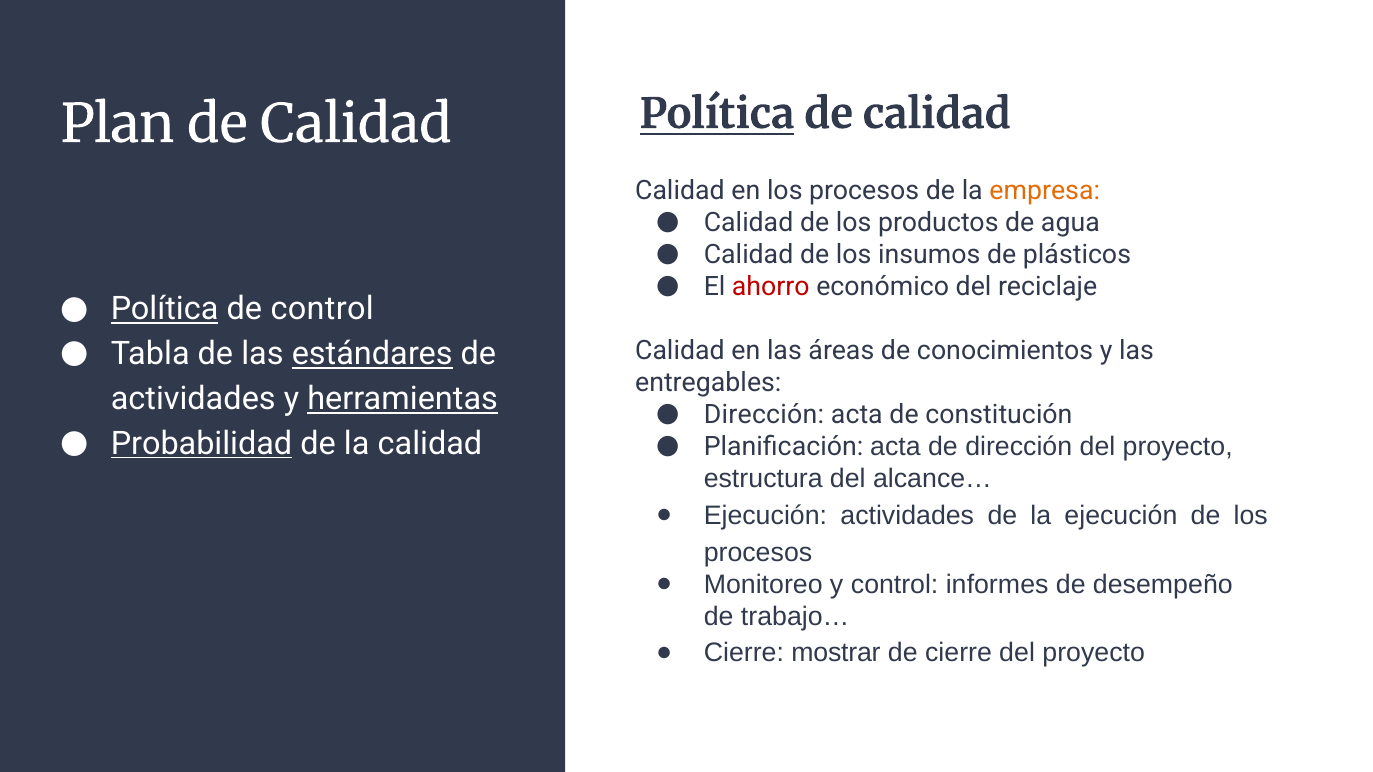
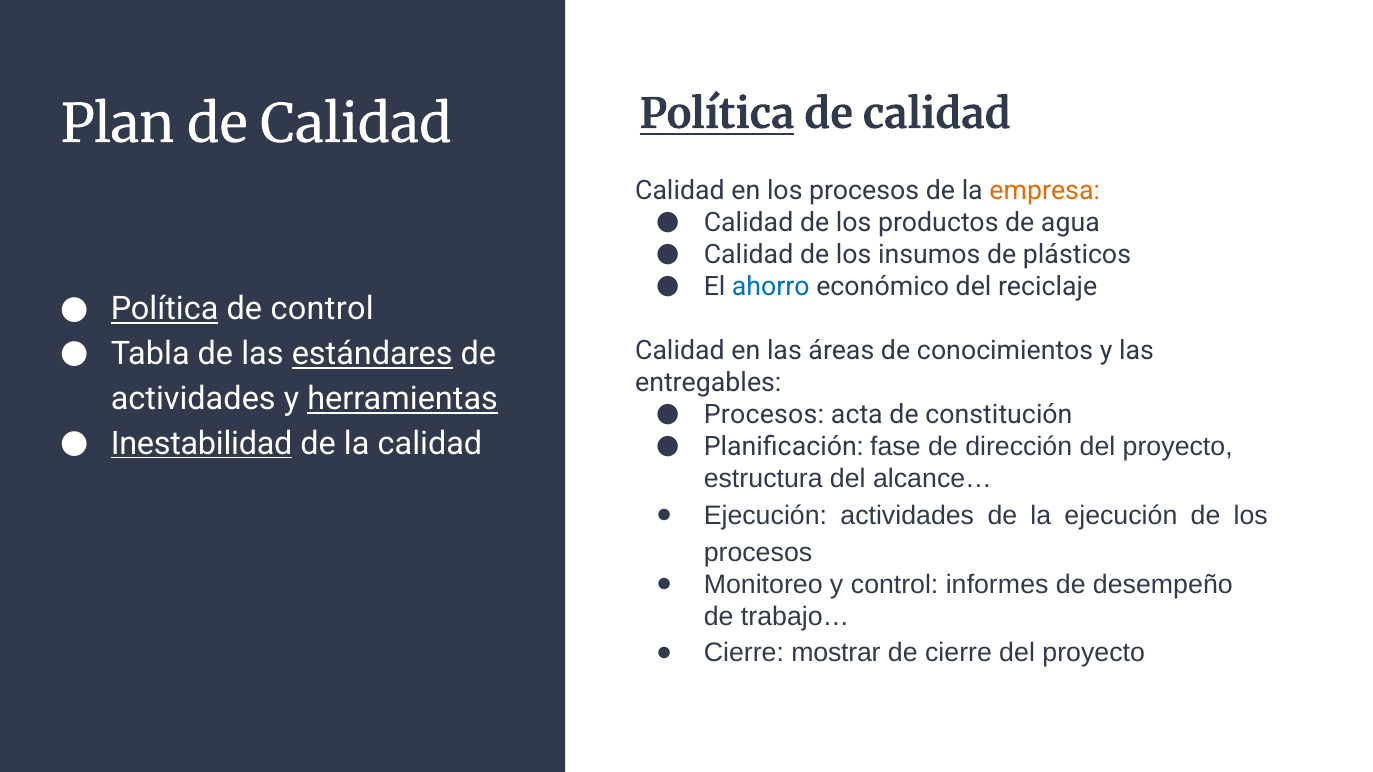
ahorro colour: red -> blue
Dirección at (764, 415): Dirección -> Procesos
Probabilidad: Probabilidad -> Inestabilidad
Planificación acta: acta -> fase
